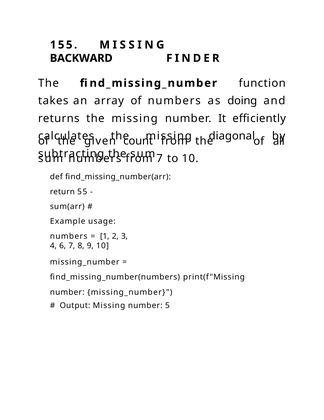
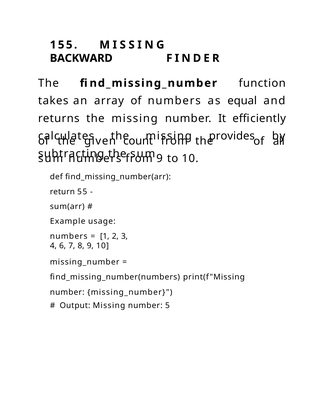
doing: doing -> equal
diagonal: diagonal -> provides
7 at (160, 158): 7 -> 9
